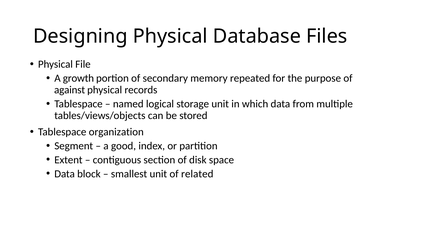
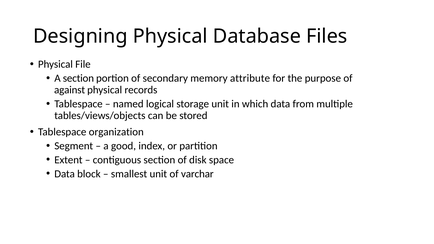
A growth: growth -> section
repeated: repeated -> attribute
related: related -> varchar
